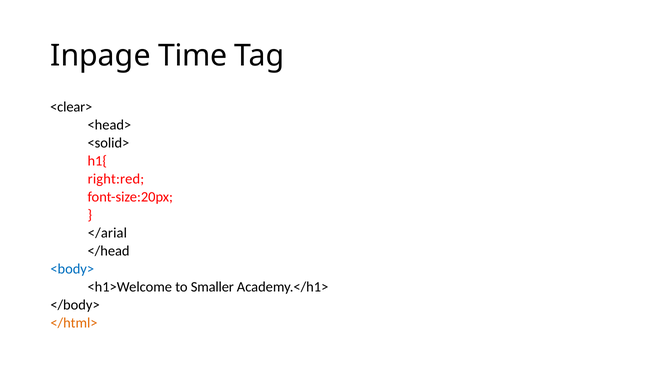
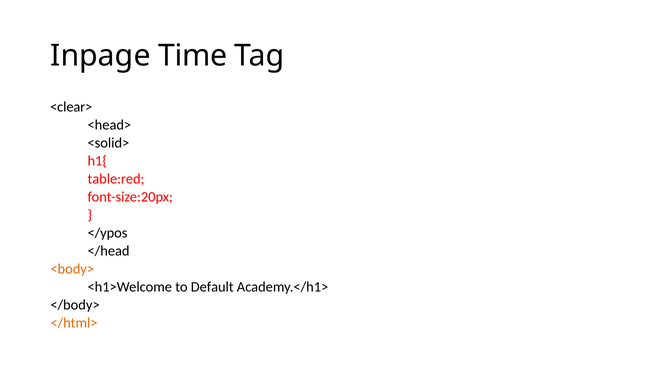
right:red: right:red -> table:red
</arial: </arial -> </ypos
<body> colour: blue -> orange
Smaller: Smaller -> Default
